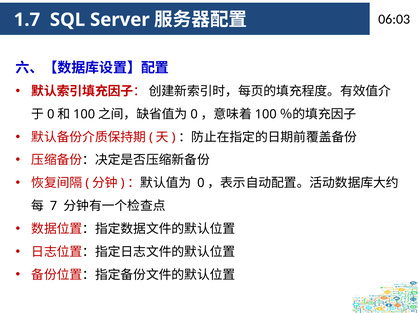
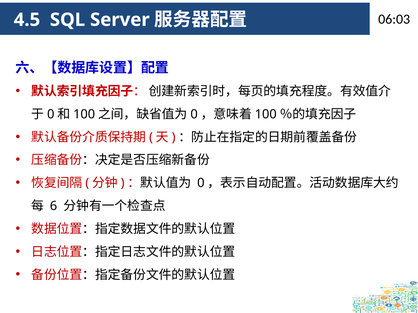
1.7: 1.7 -> 4.5
7: 7 -> 6
